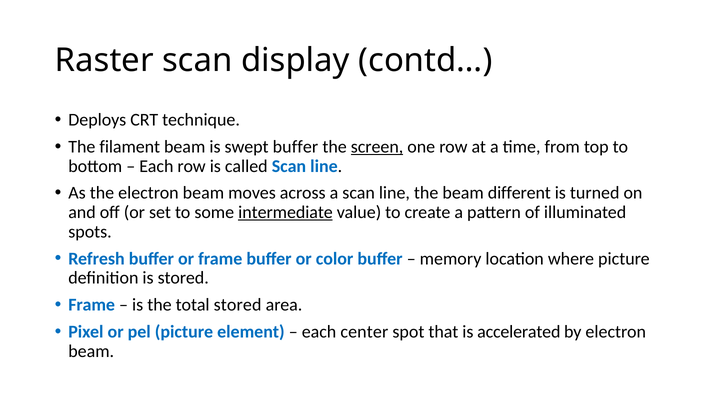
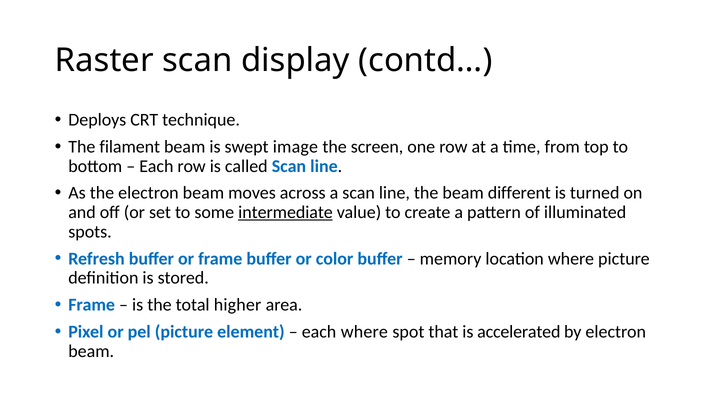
swept buffer: buffer -> image
screen underline: present -> none
total stored: stored -> higher
each center: center -> where
